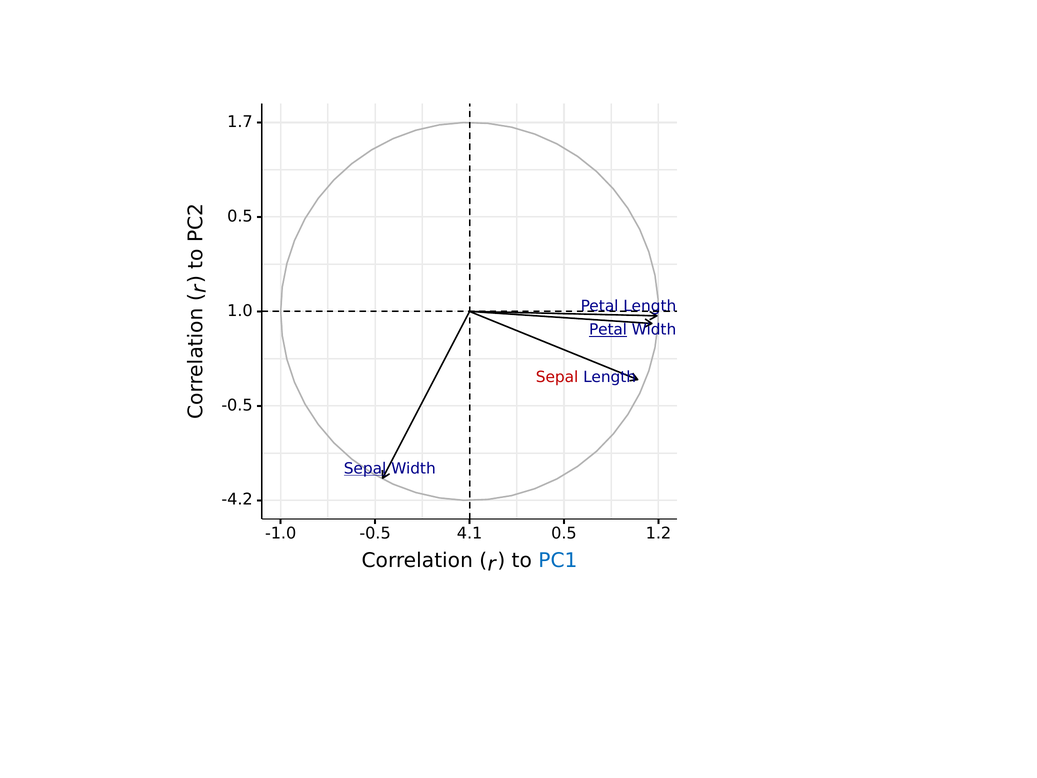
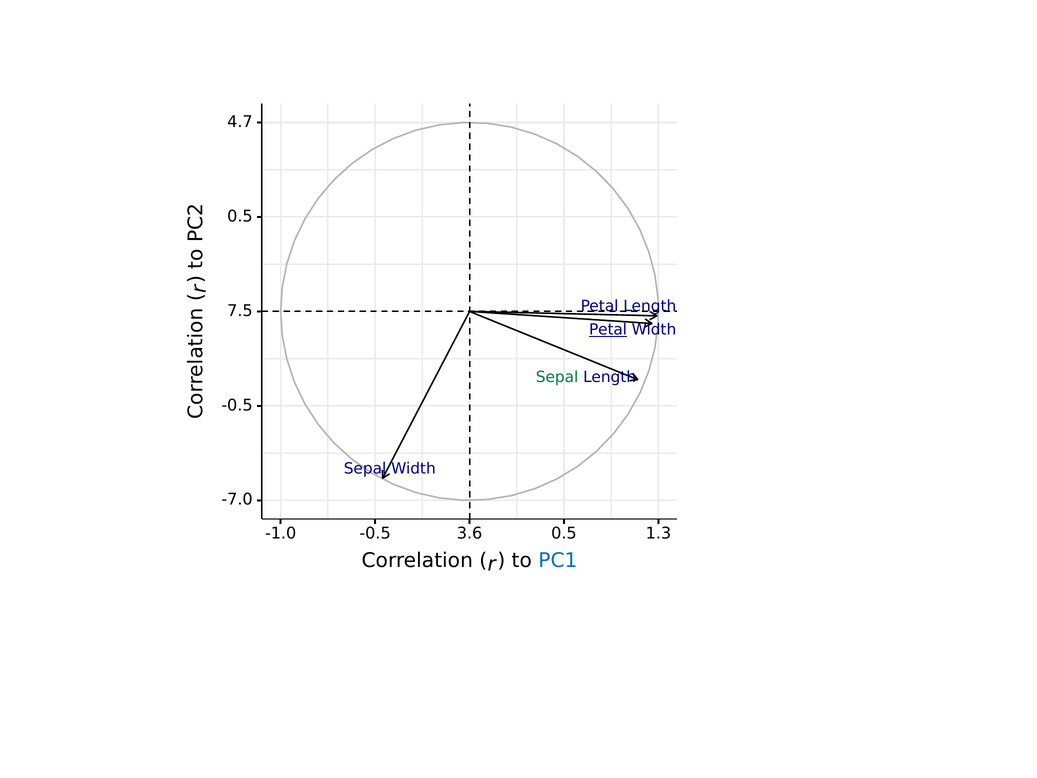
1.7: 1.7 -> 4.7
1.0: 1.0 -> 7.5
Sepal at (557, 377) colour: red -> green
Sepal at (365, 468) underline: present -> none
-4.2: -4.2 -> -7.0
4.1: 4.1 -> 3.6
1.2: 1.2 -> 1.3
